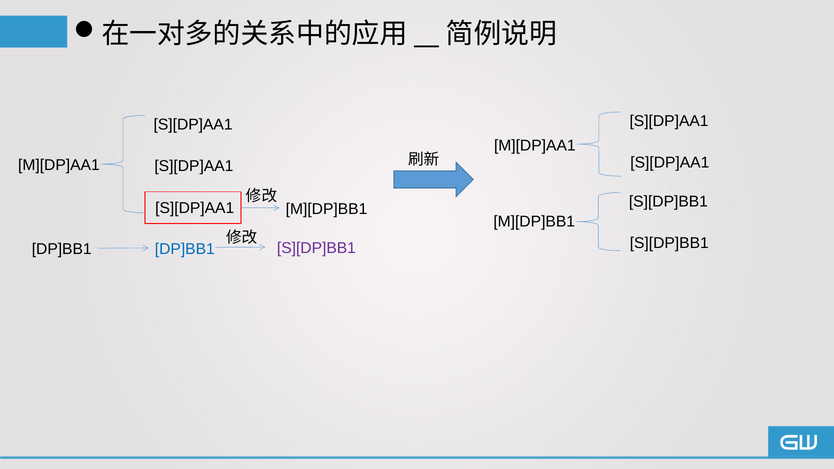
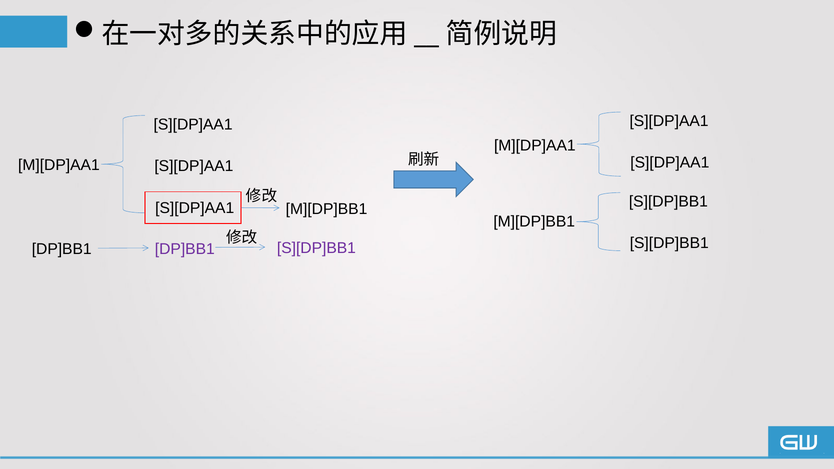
DP]BB1 at (185, 249) colour: blue -> purple
